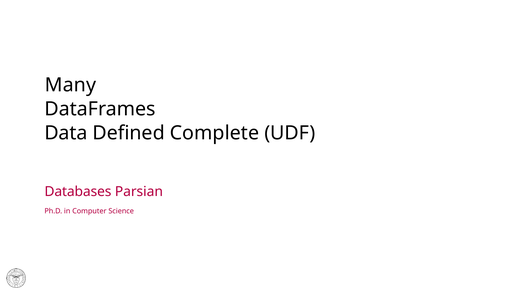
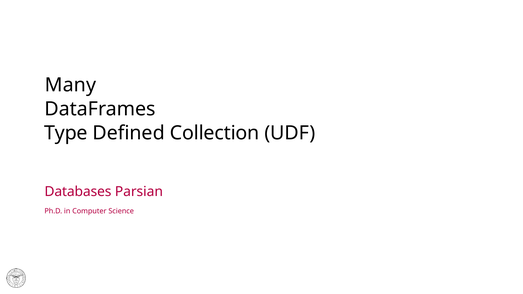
Data: Data -> Type
Complete: Complete -> Collection
